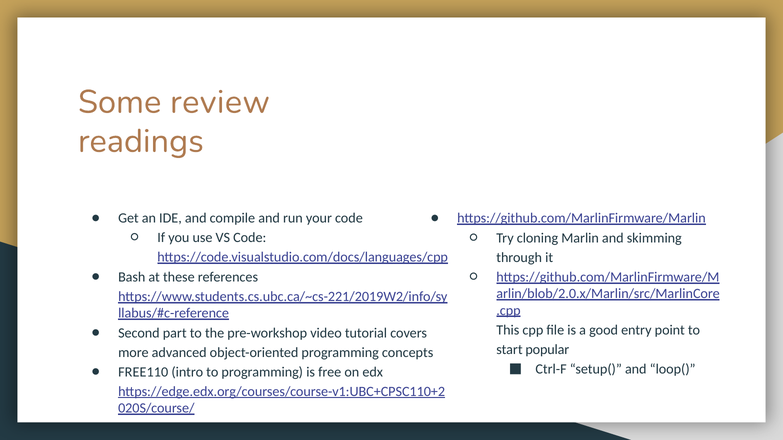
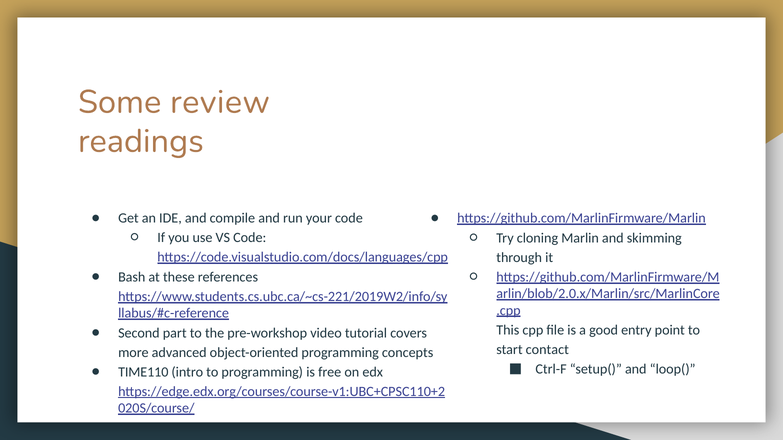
popular: popular -> contact
FREE110: FREE110 -> TIME110
